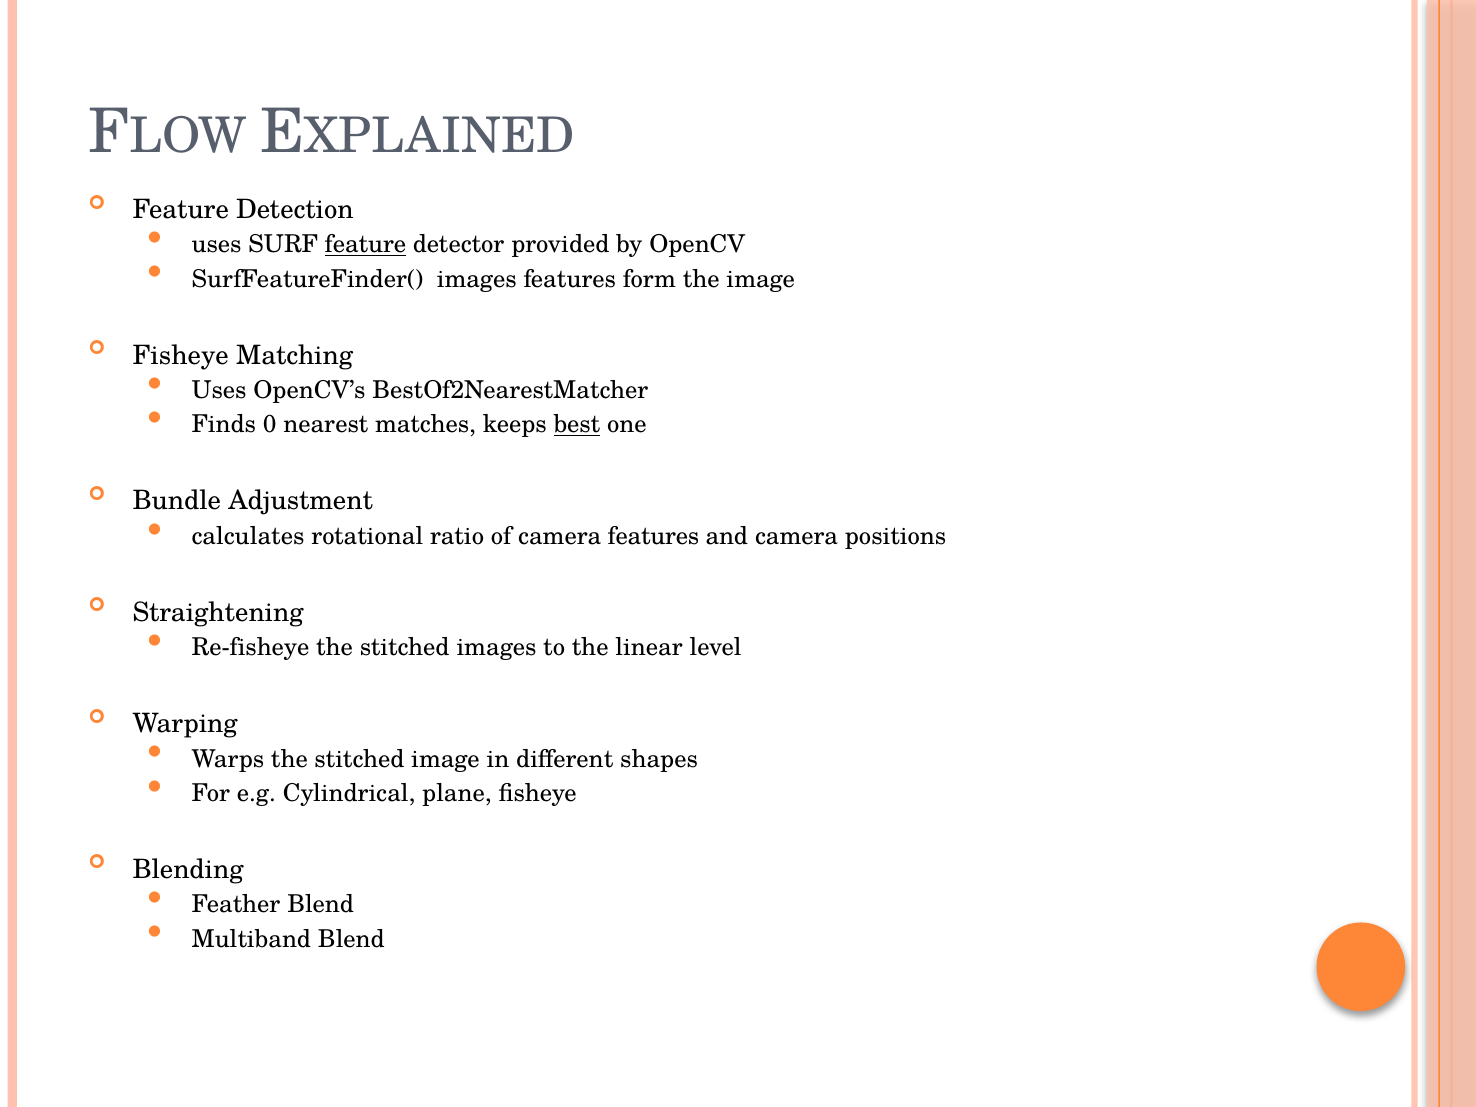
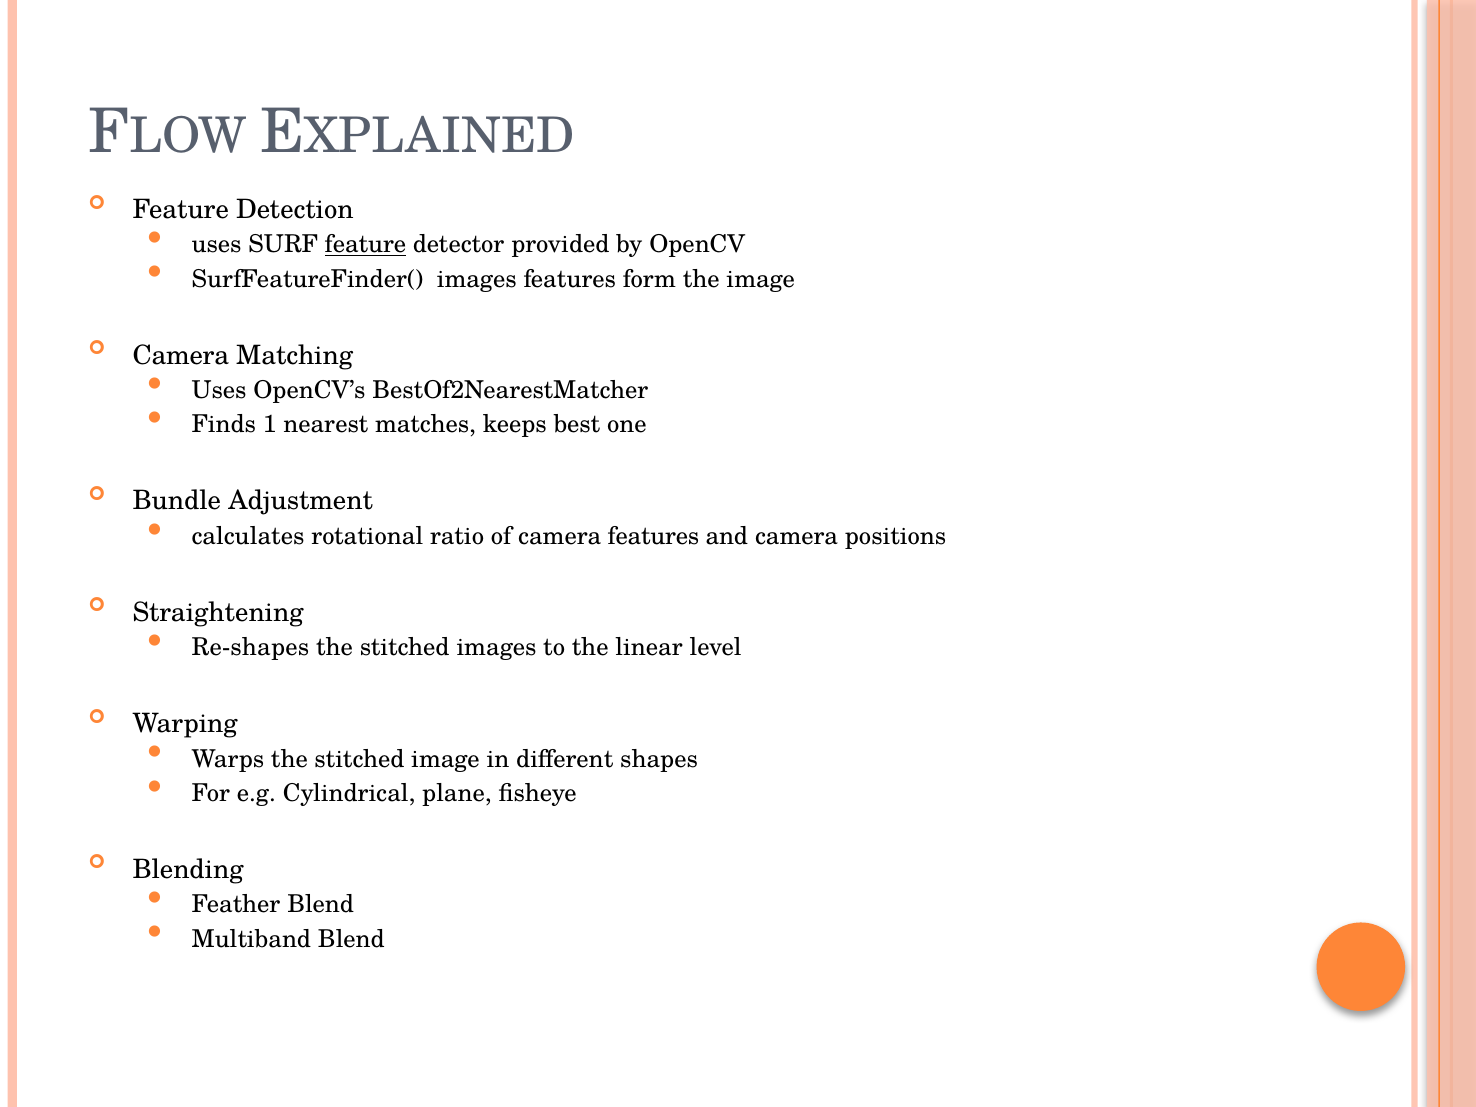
Fisheye at (181, 355): Fisheye -> Camera
0: 0 -> 1
best underline: present -> none
Re-fisheye: Re-fisheye -> Re-shapes
